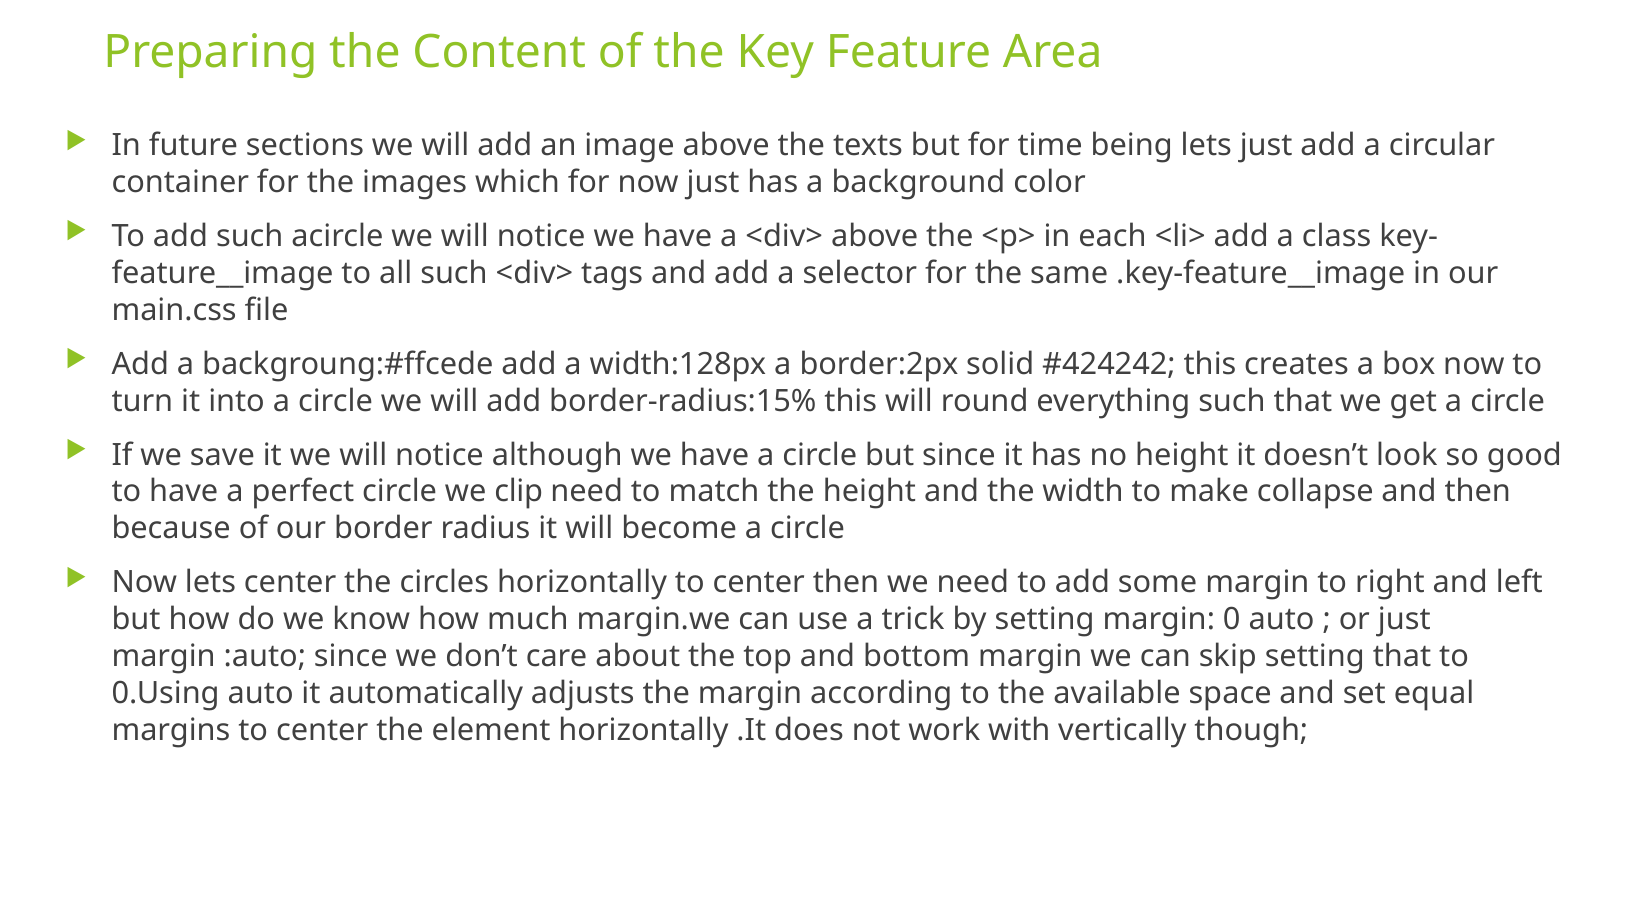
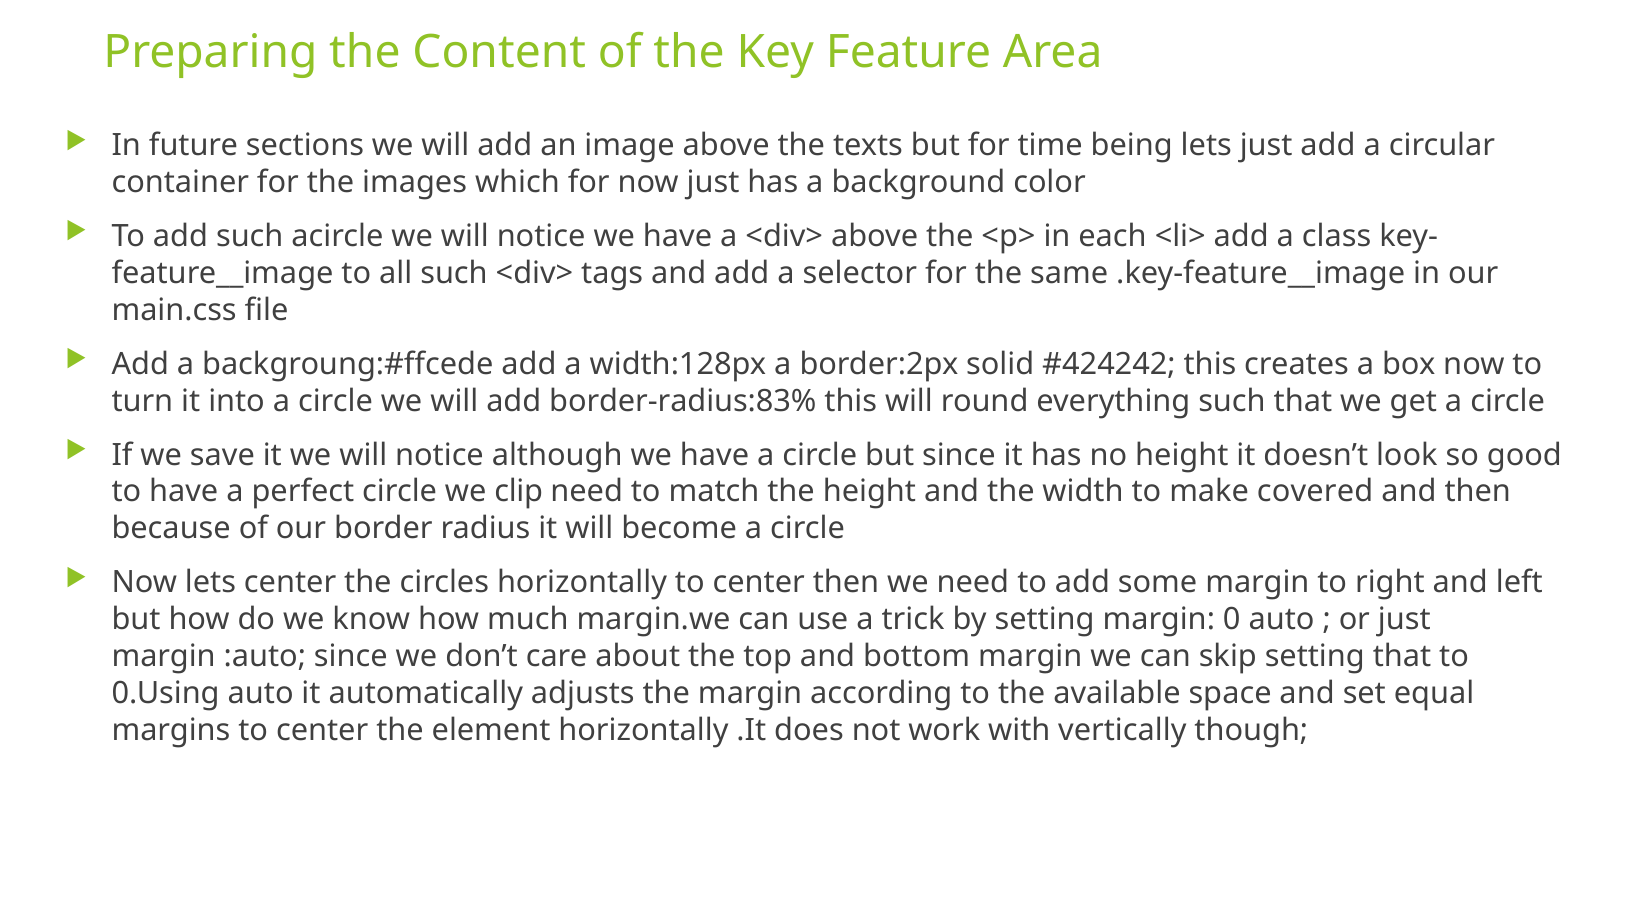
border-radius:15%: border-radius:15% -> border-radius:83%
collapse: collapse -> covered
